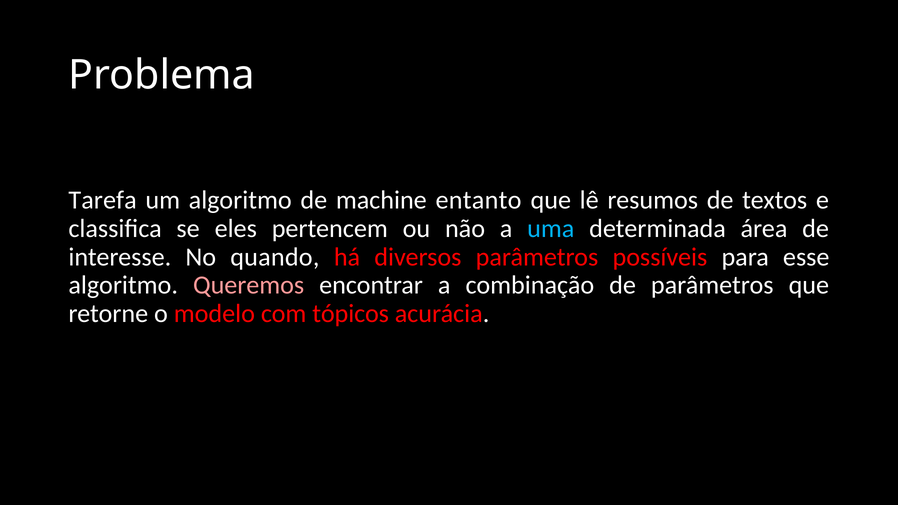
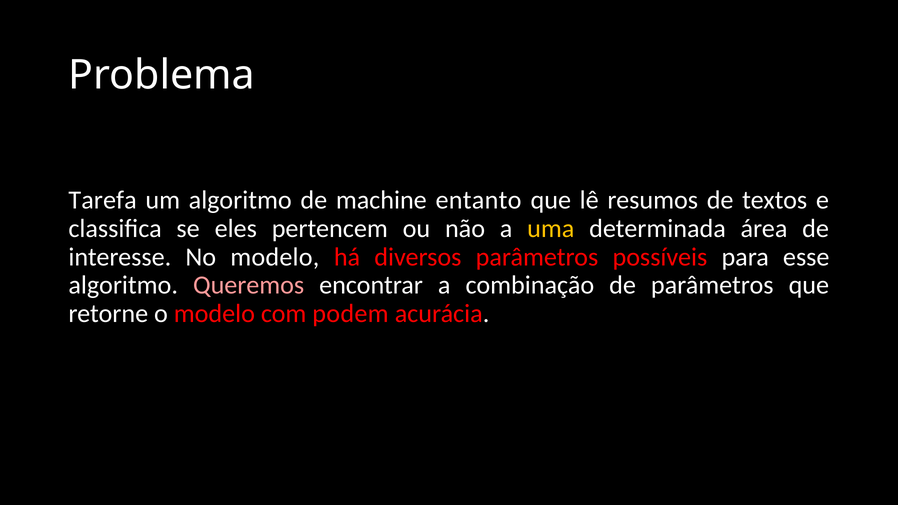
uma colour: light blue -> yellow
No quando: quando -> modelo
tópicos: tópicos -> podem
